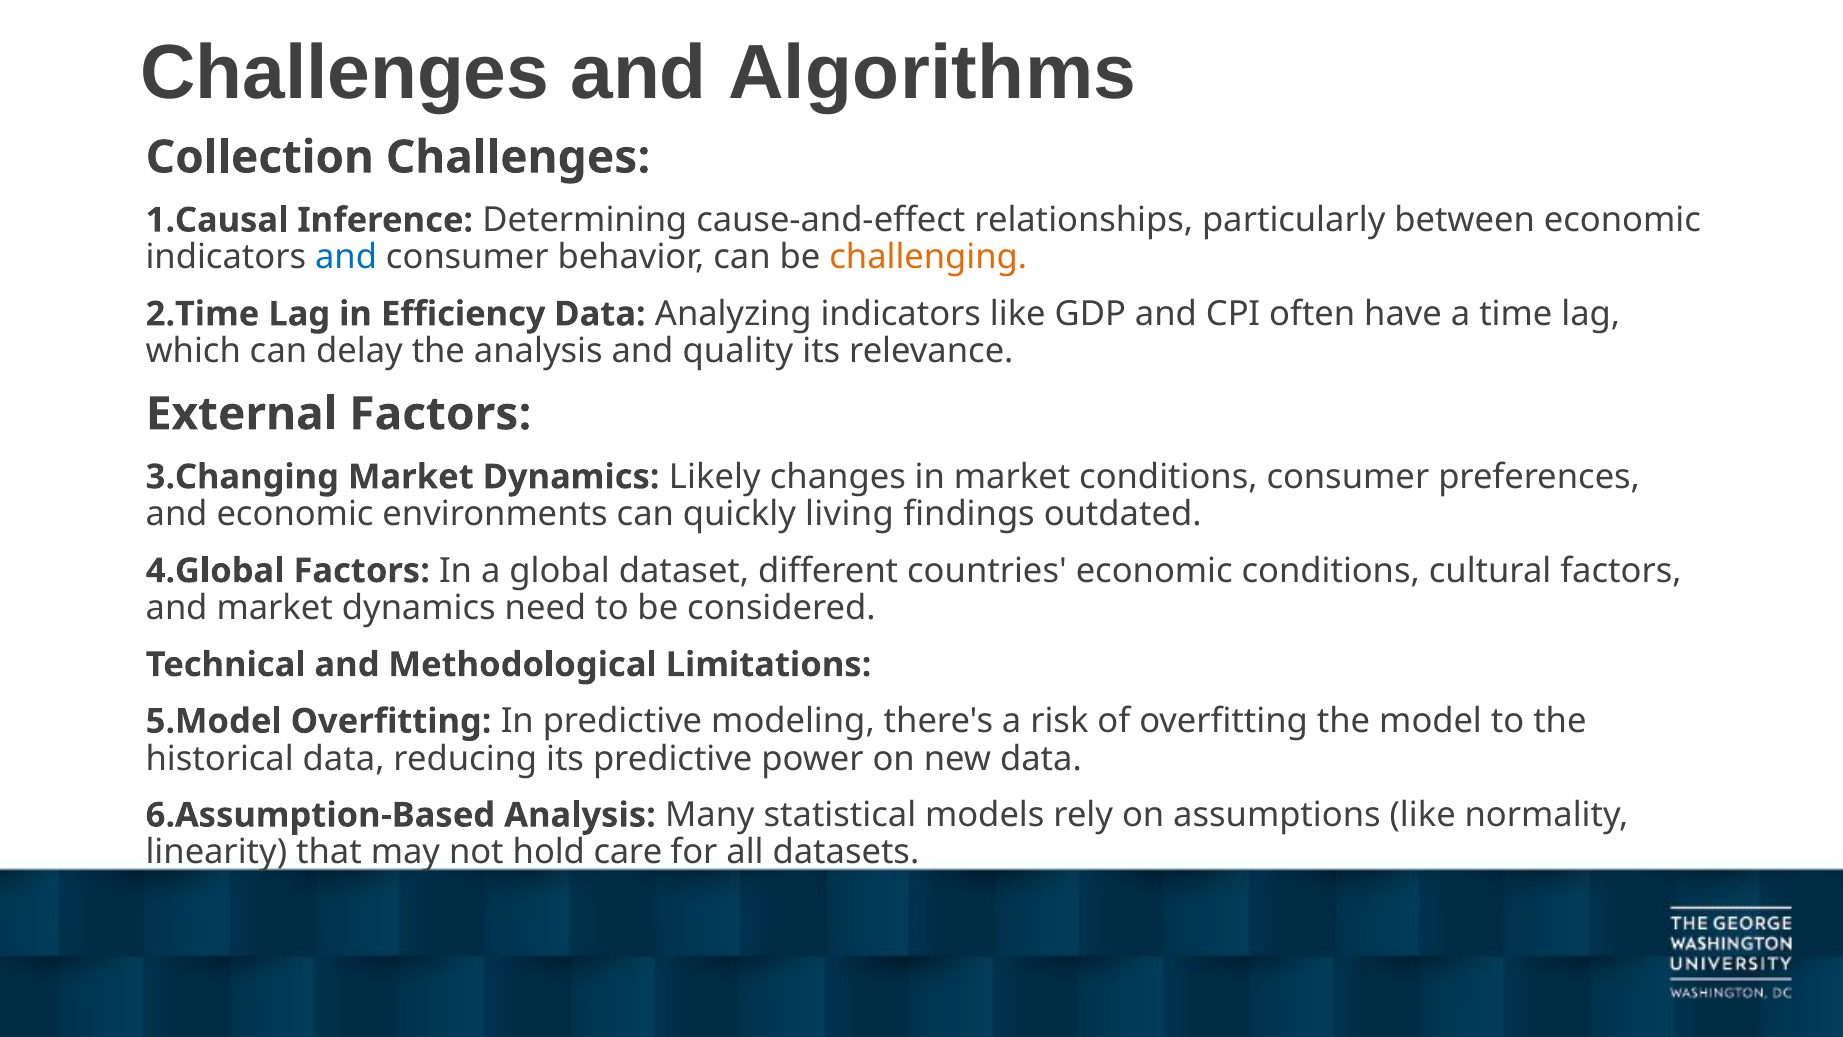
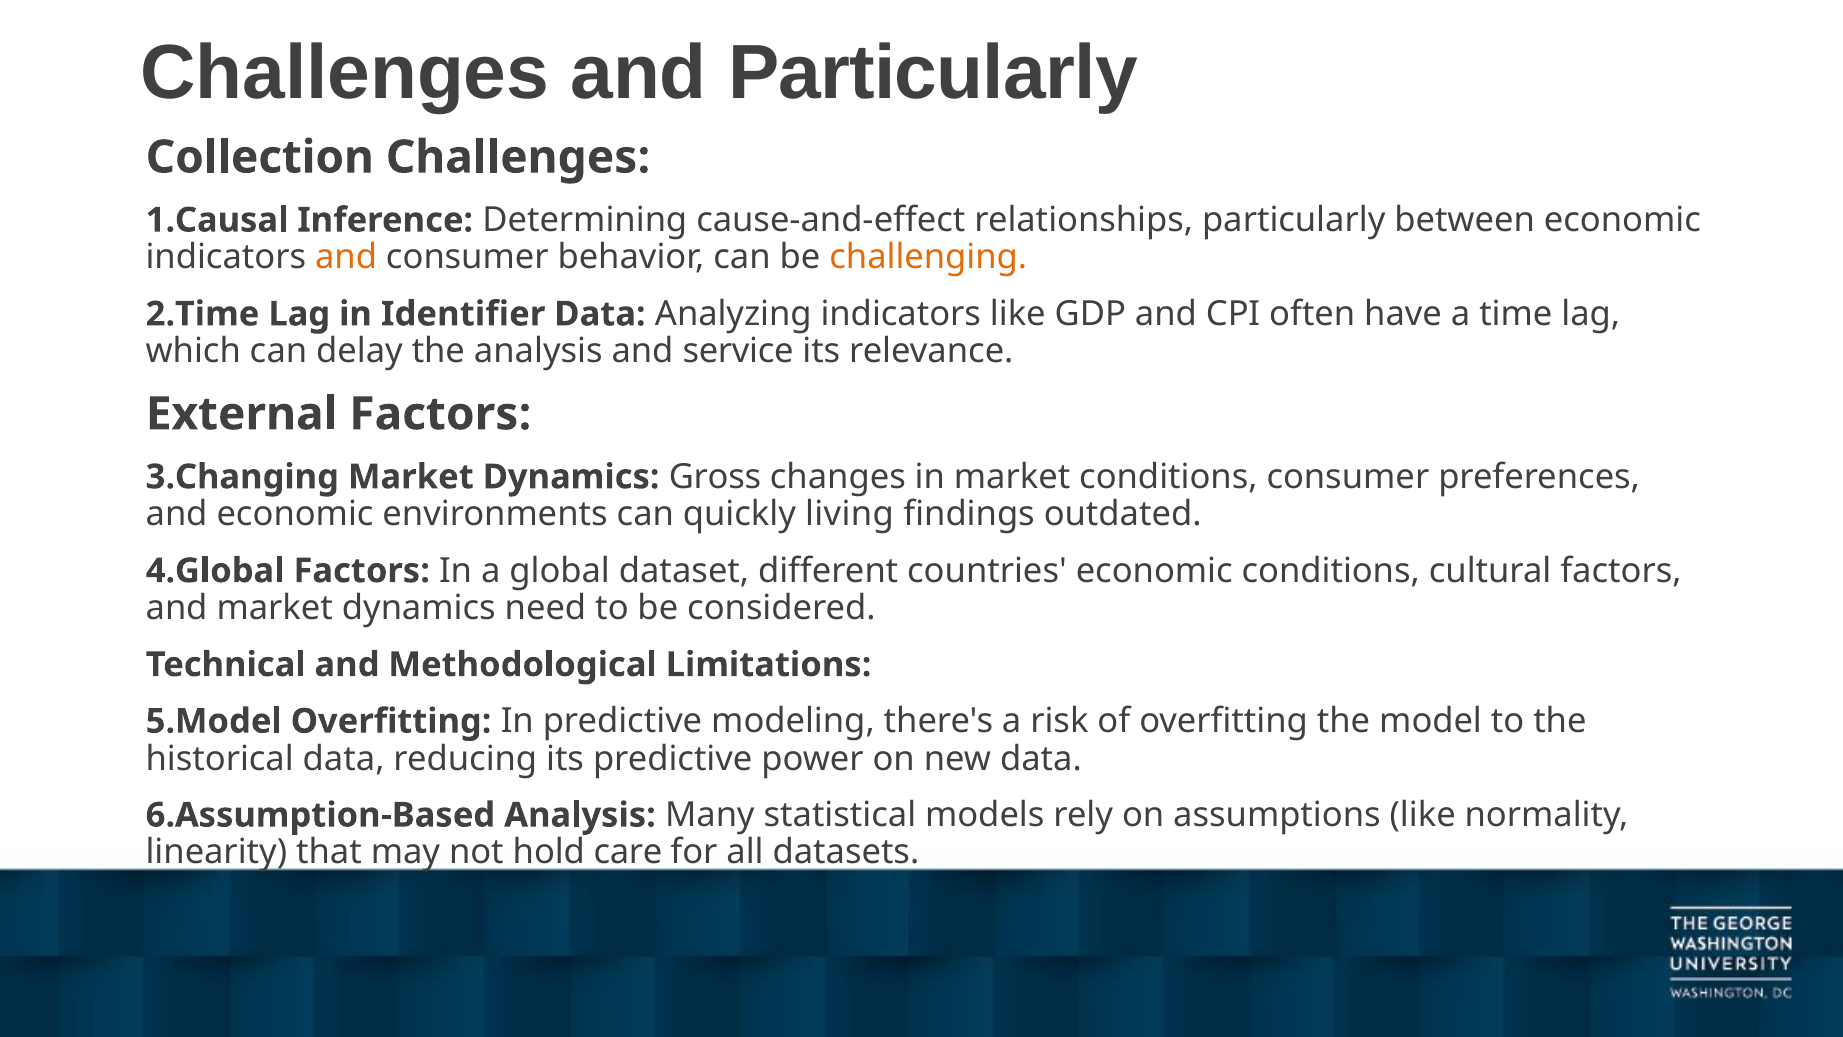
and Algorithms: Algorithms -> Particularly
and at (346, 257) colour: blue -> orange
Efficiency: Efficiency -> Identifier
quality: quality -> service
Likely: Likely -> Gross
